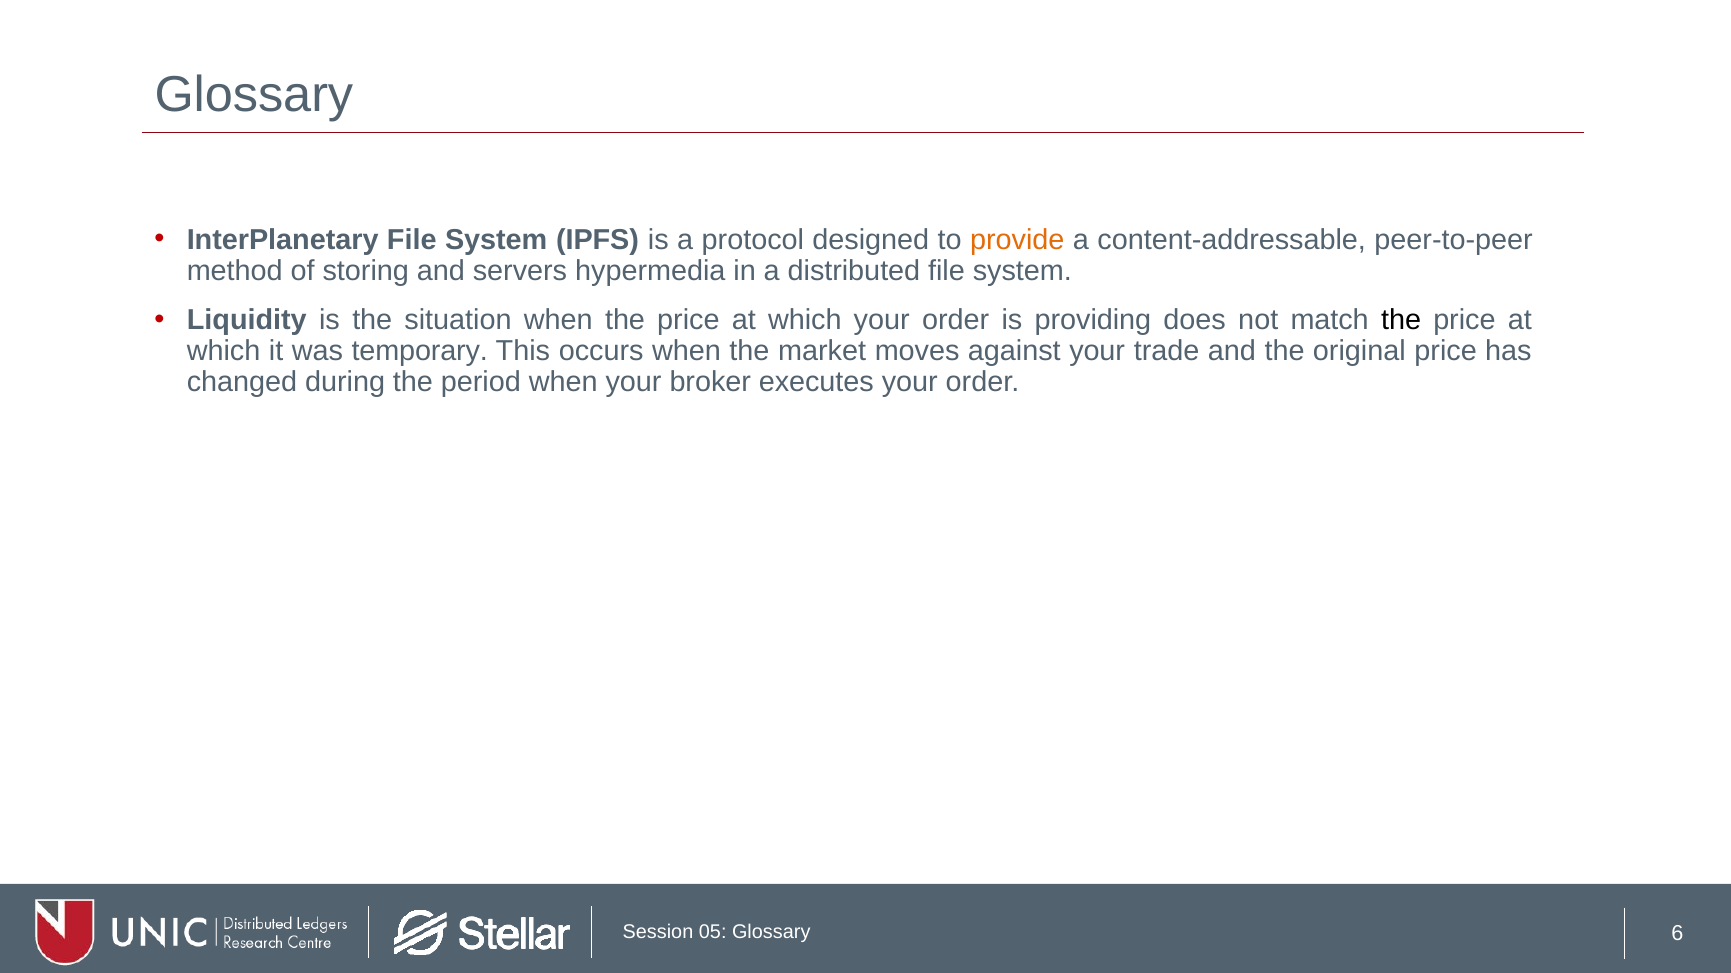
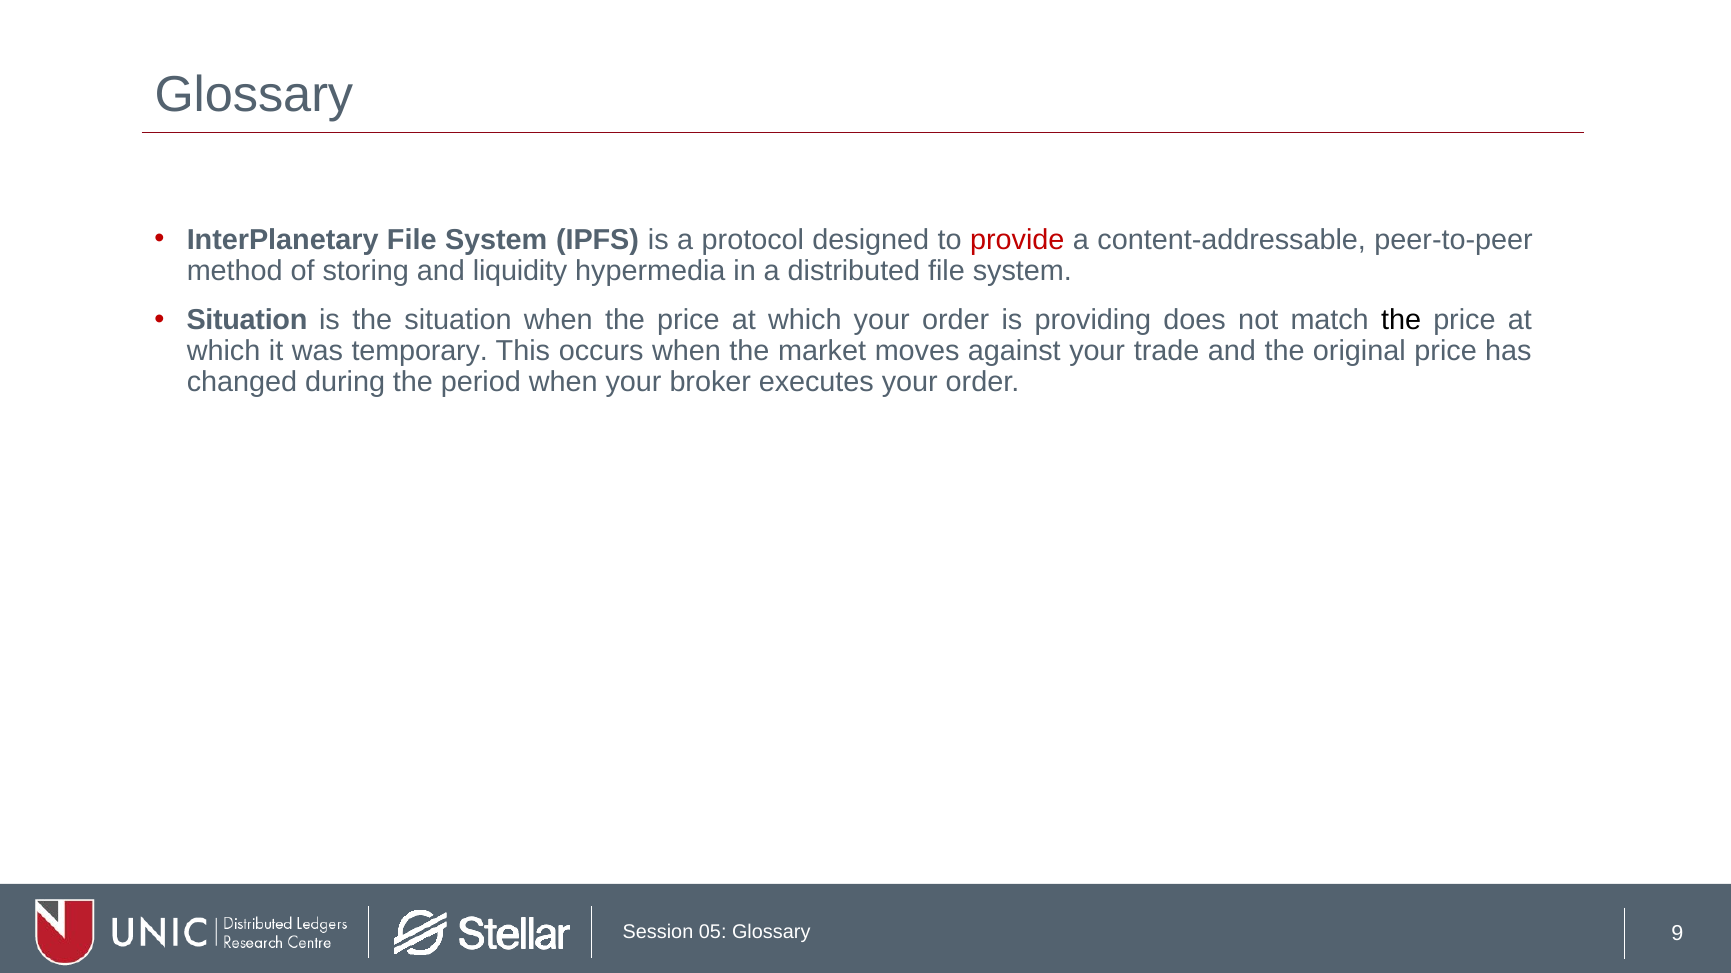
provide colour: orange -> red
servers: servers -> liquidity
Liquidity at (247, 320): Liquidity -> Situation
6: 6 -> 9
